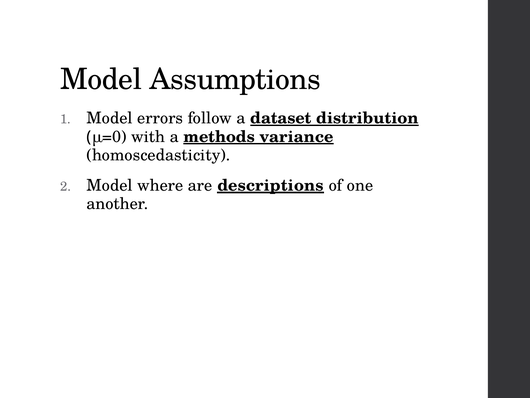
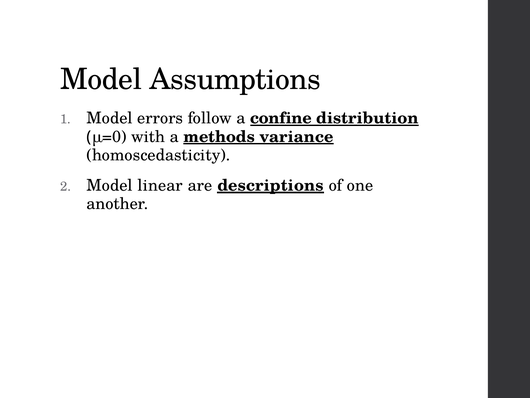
dataset: dataset -> confine
where: where -> linear
